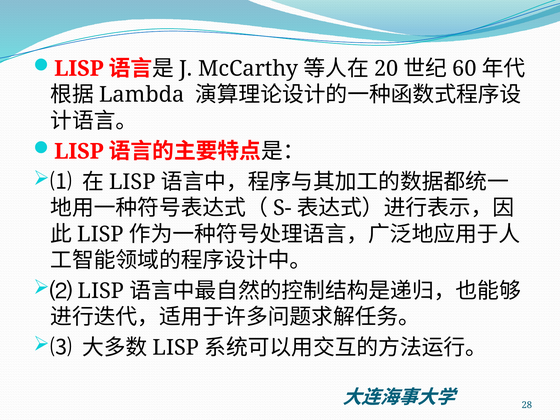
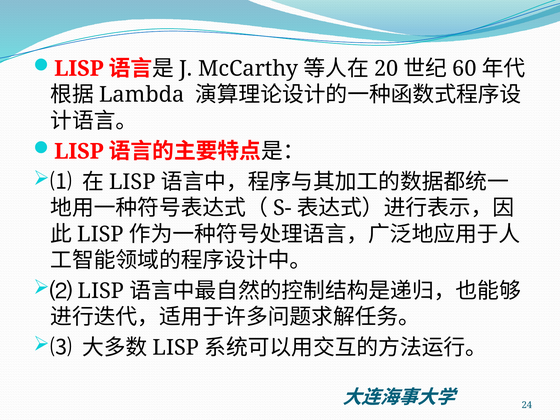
28: 28 -> 24
